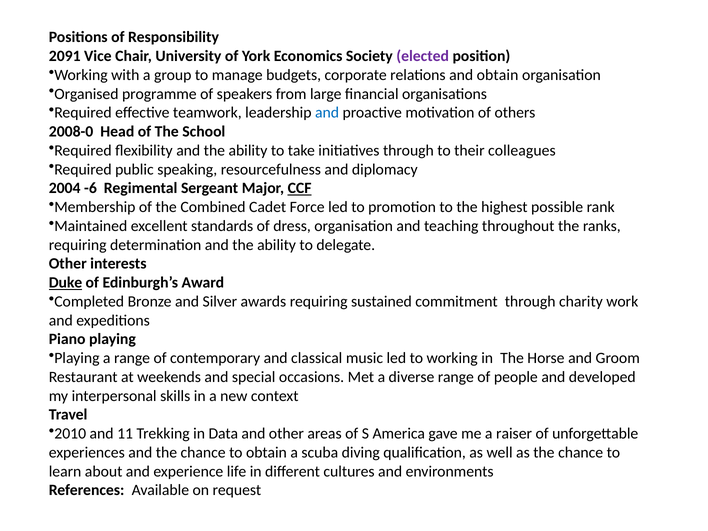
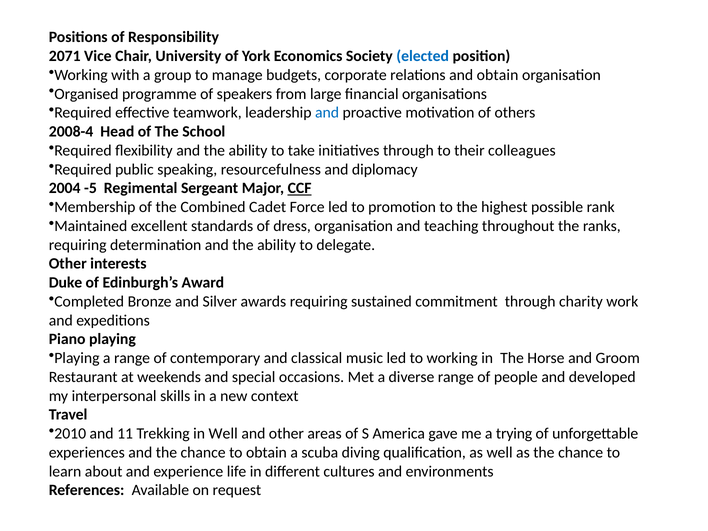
2091: 2091 -> 2071
elected colour: purple -> blue
2008-0: 2008-0 -> 2008-4
-6: -6 -> -5
Duke underline: present -> none
in Data: Data -> Well
raiser: raiser -> trying
